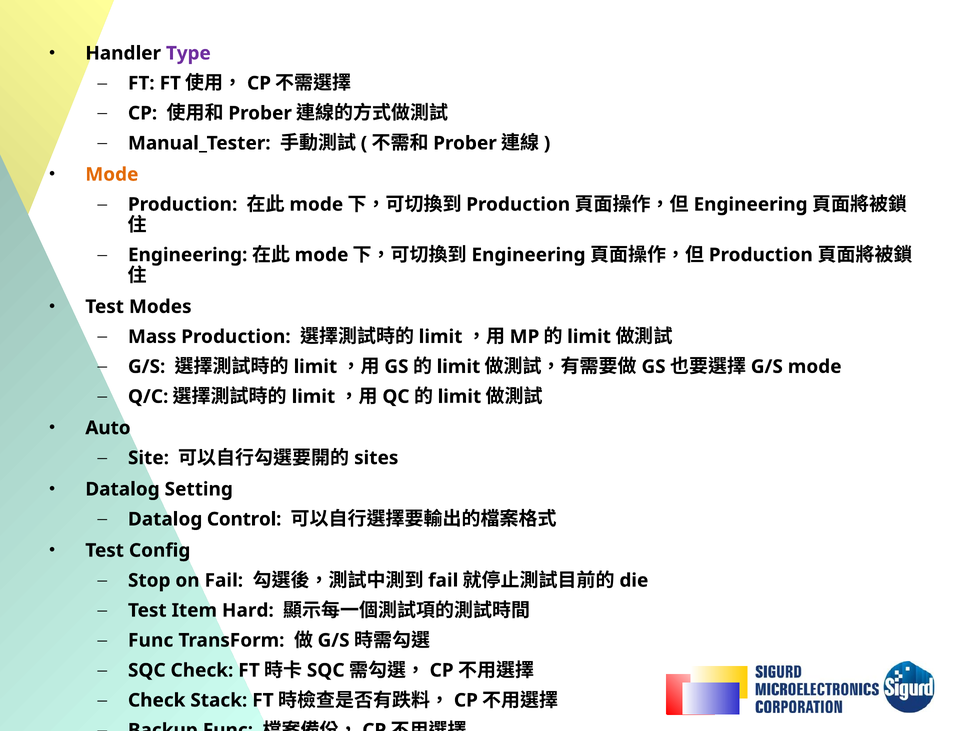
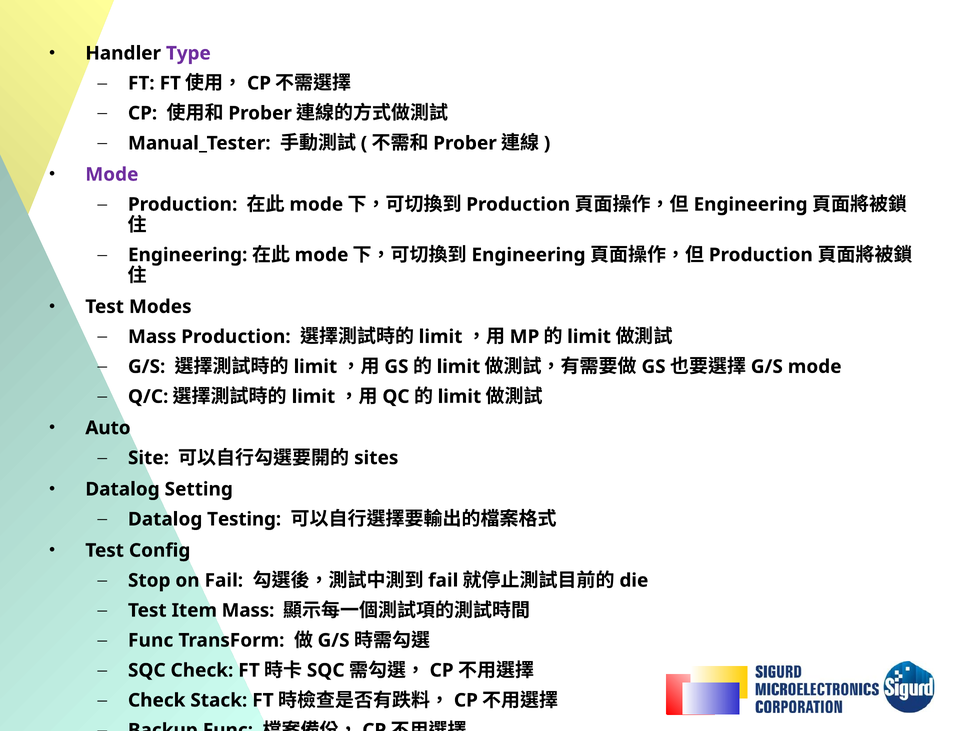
Mode at (112, 175) colour: orange -> purple
Control: Control -> Testing
Item Hard: Hard -> Mass
